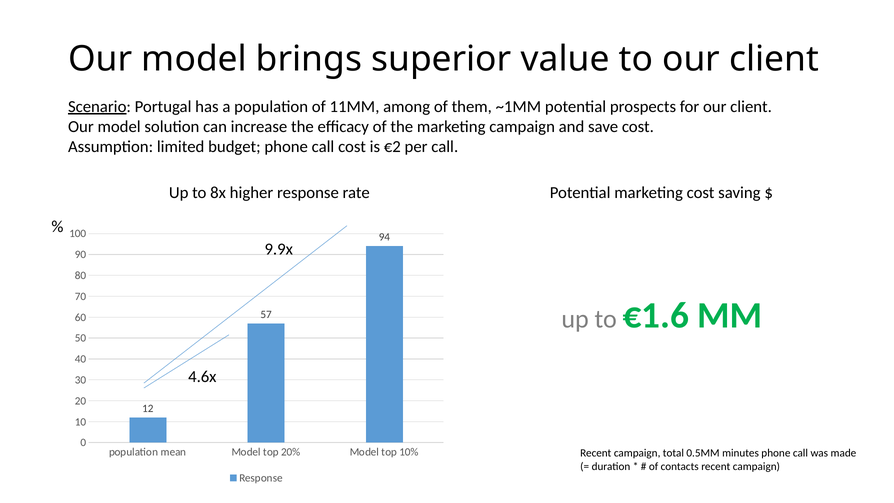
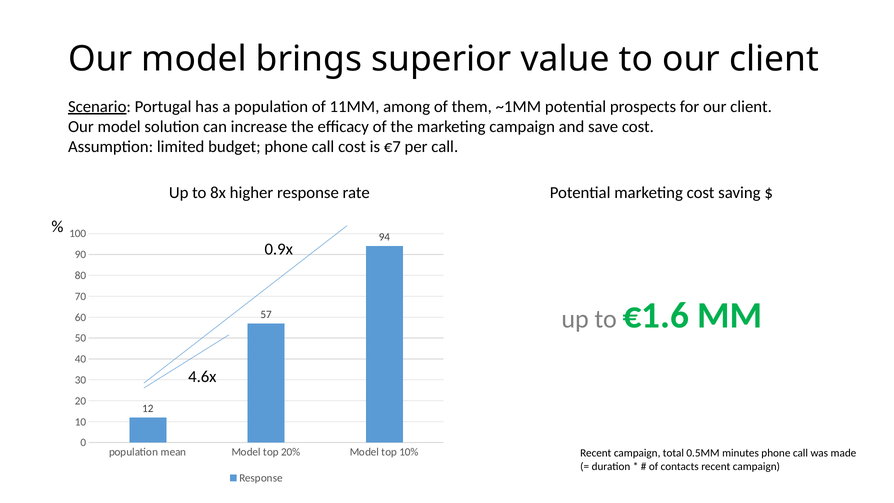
€2: €2 -> €7
9.9x: 9.9x -> 0.9x
